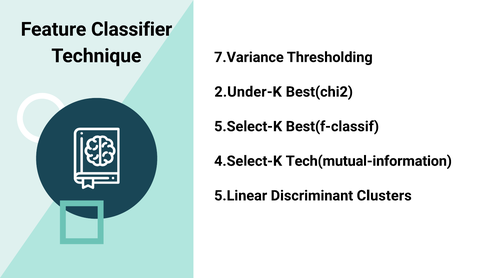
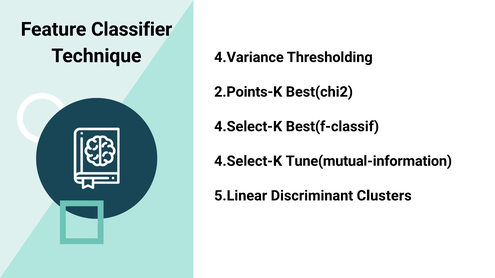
7.Variance: 7.Variance -> 4.Variance
2.Under-K: 2.Under-K -> 2.Points-K
5.Select-K at (248, 127): 5.Select-K -> 4.Select-K
Tech(mutual-information: Tech(mutual-information -> Tune(mutual-information
